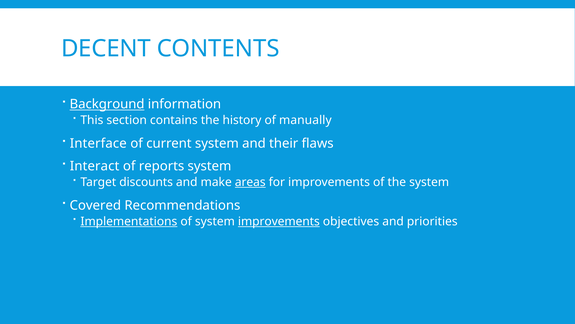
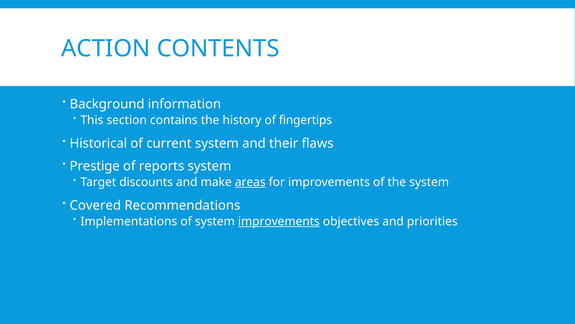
DECENT: DECENT -> ACTION
Background underline: present -> none
manually: manually -> fingertips
Interface: Interface -> Historical
Interact: Interact -> Prestige
Implementations underline: present -> none
